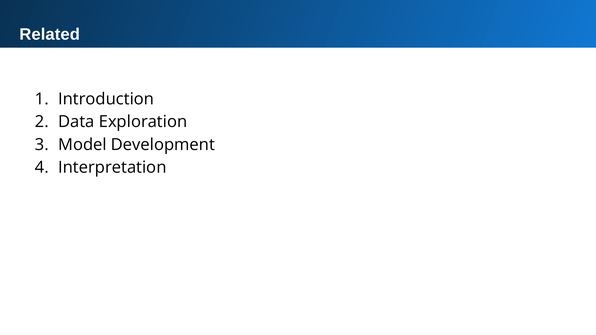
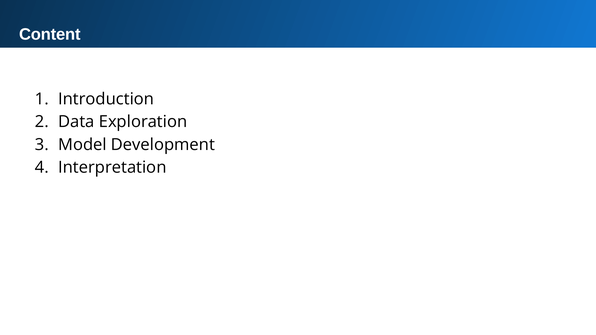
Related: Related -> Content
